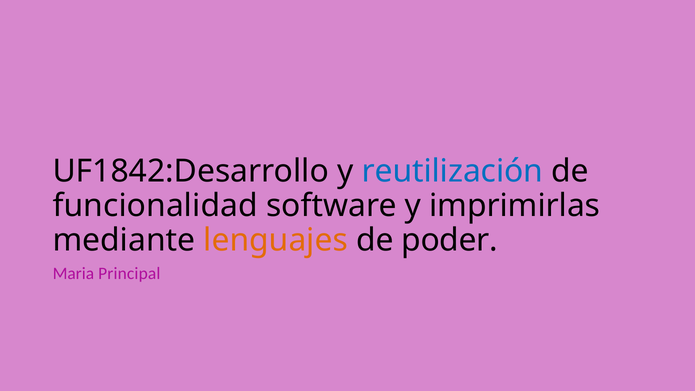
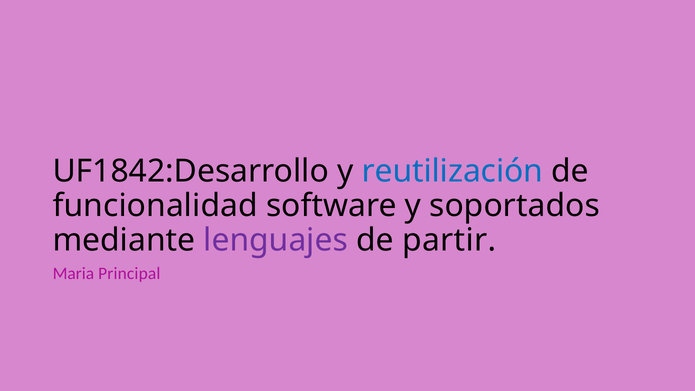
imprimirlas: imprimirlas -> soportados
lenguajes colour: orange -> purple
poder: poder -> partir
